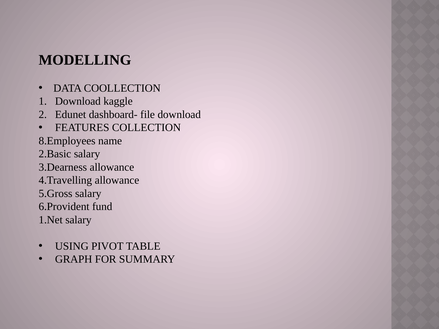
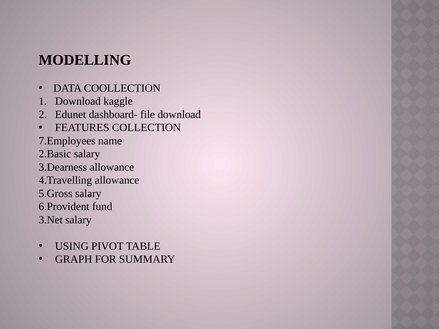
8.Employees: 8.Employees -> 7.Employees
1.Net: 1.Net -> 3.Net
